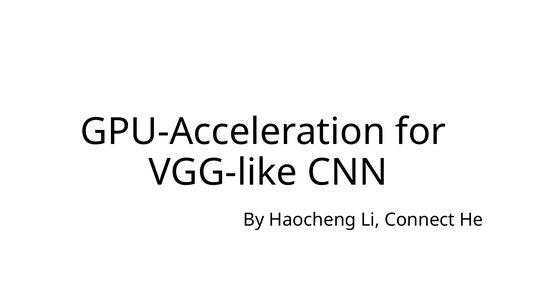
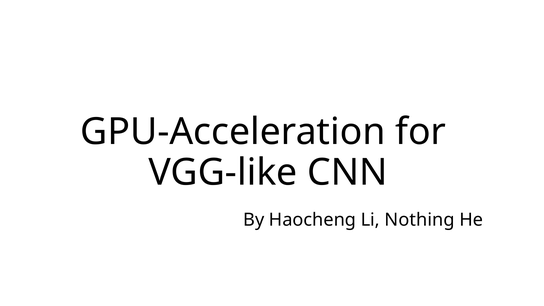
Connect: Connect -> Nothing
